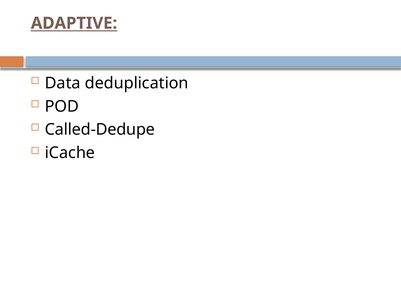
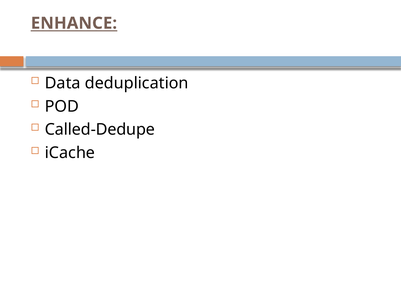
ADAPTIVE: ADAPTIVE -> ENHANCE
